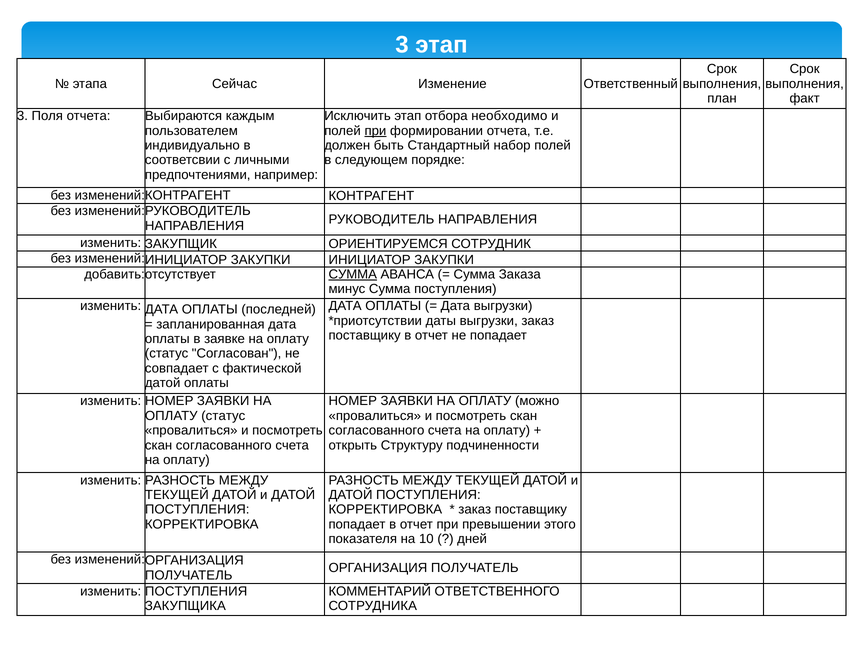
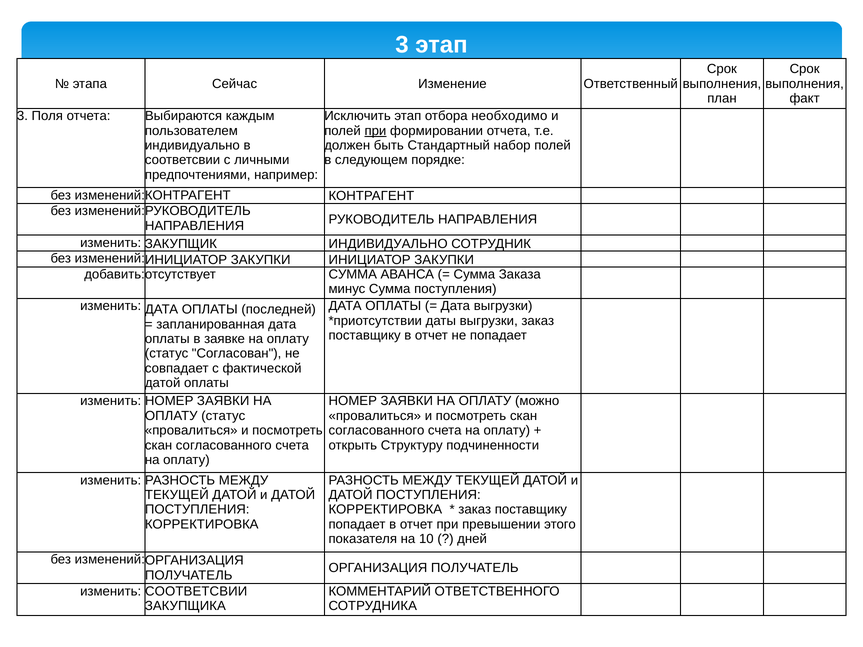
ЗАКУПЩИК ОРИЕНТИРУЕМСЯ: ОРИЕНТИРУЕМСЯ -> ИНДИВИДУАЛЬНО
СУММА at (353, 275) underline: present -> none
изменить ПОСТУПЛЕНИЯ: ПОСТУПЛЕНИЯ -> СООТВЕТСВИИ
